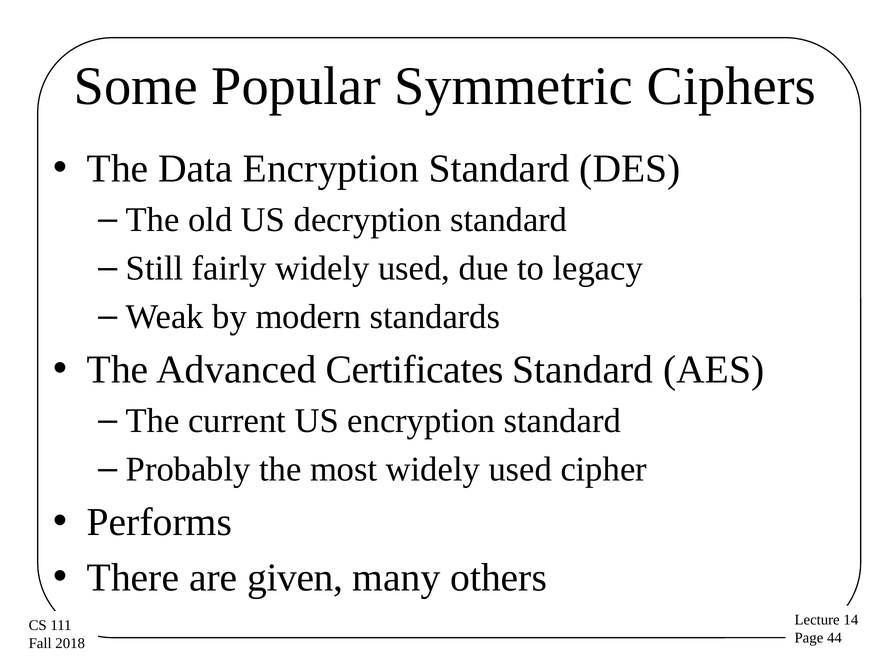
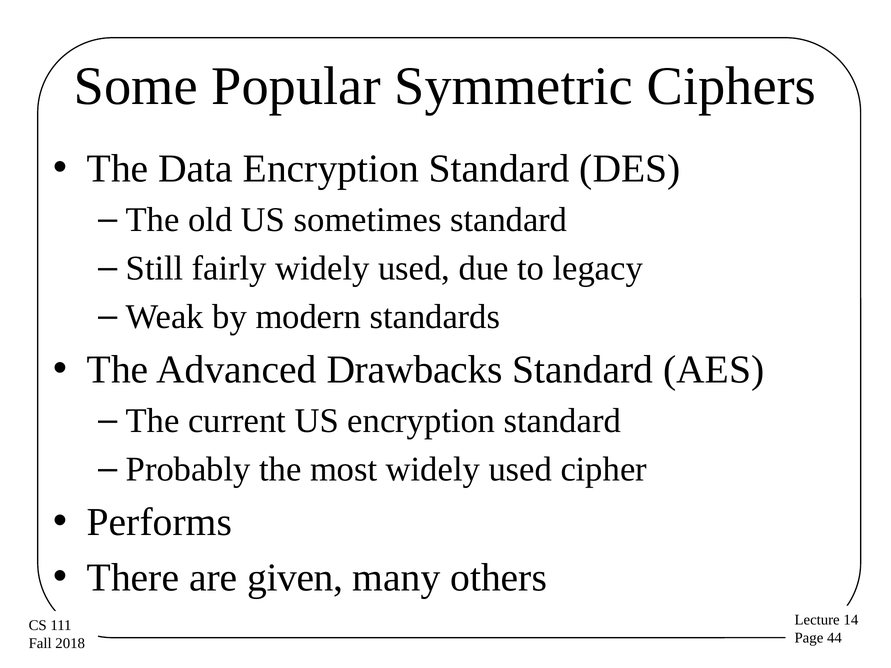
decryption: decryption -> sometimes
Certificates: Certificates -> Drawbacks
